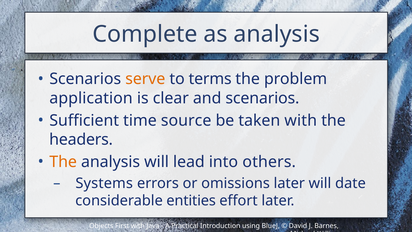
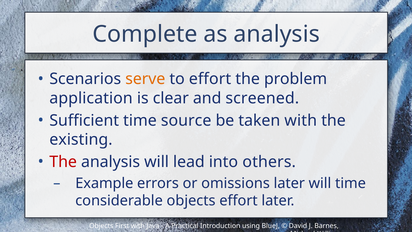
to terms: terms -> effort
and scenarios: scenarios -> screened
headers: headers -> existing
The at (63, 162) colour: orange -> red
Systems: Systems -> Example
will date: date -> time
considerable entities: entities -> objects
